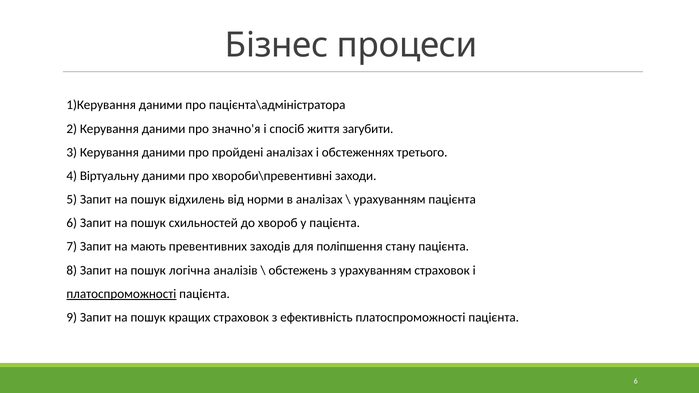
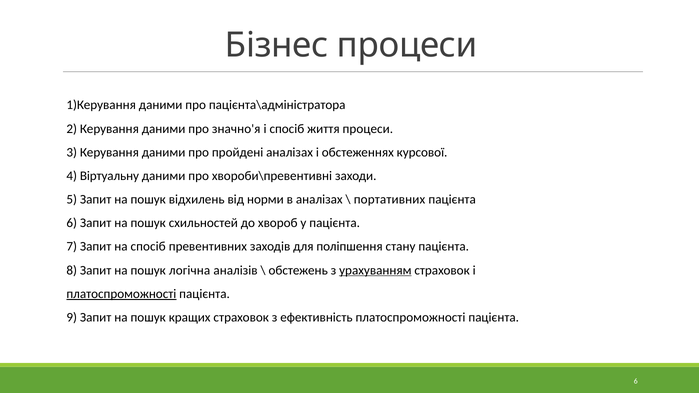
життя загубити: загубити -> процеси
третього: третього -> курсової
урахуванням at (390, 200): урахуванням -> портативних
на мають: мають -> спосіб
урахуванням at (375, 270) underline: none -> present
